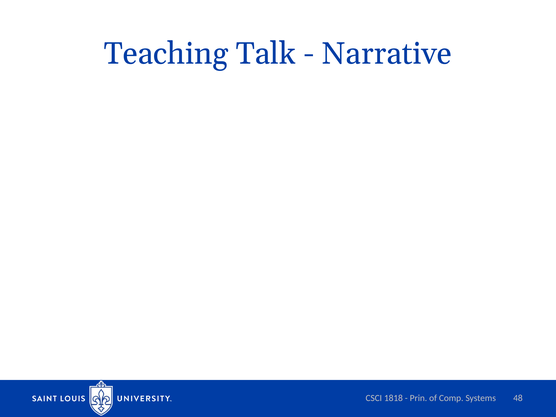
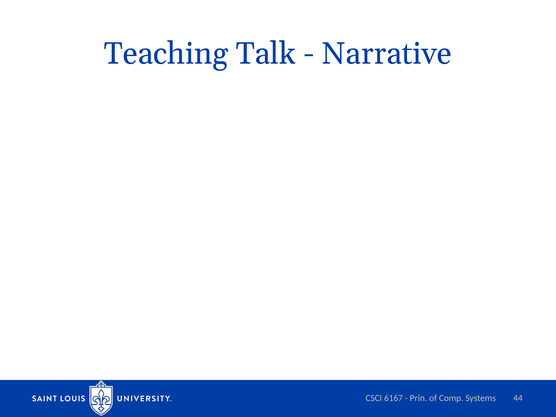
1818: 1818 -> 6167
48: 48 -> 44
